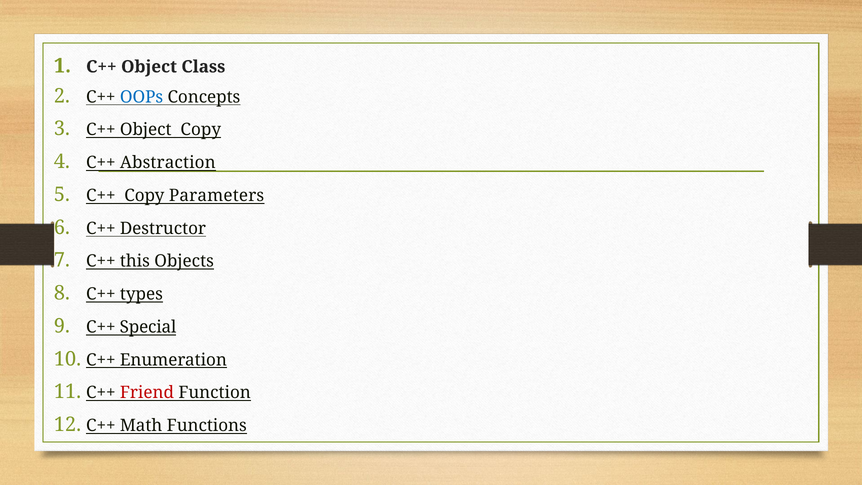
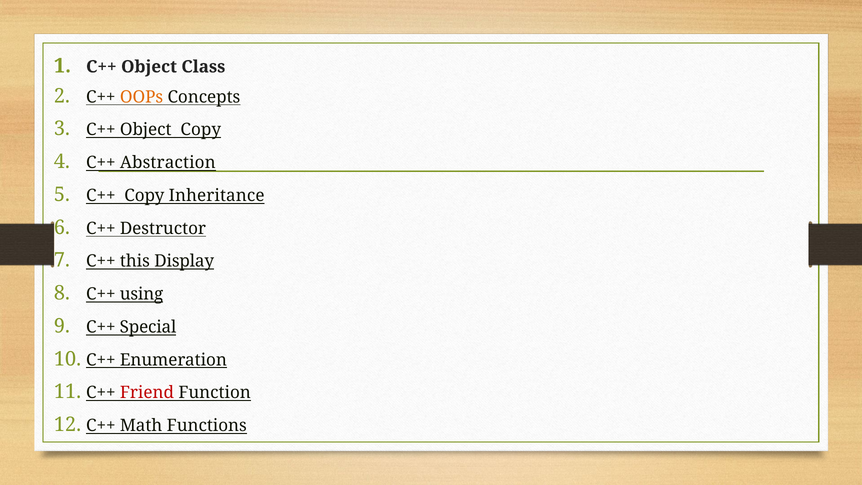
OOPs colour: blue -> orange
Parameters: Parameters -> Inheritance
Objects: Objects -> Display
types: types -> using
